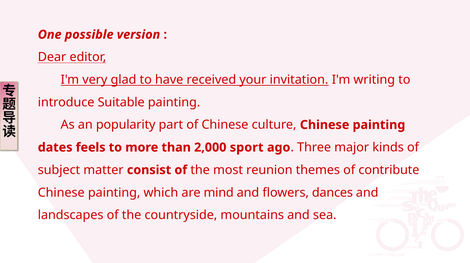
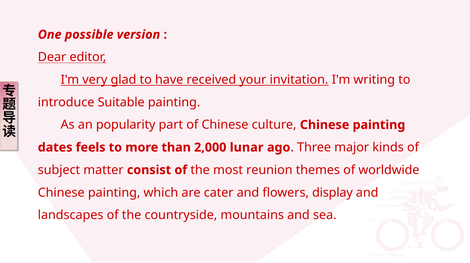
sport: sport -> lunar
contribute: contribute -> worldwide
mind: mind -> cater
dances: dances -> display
